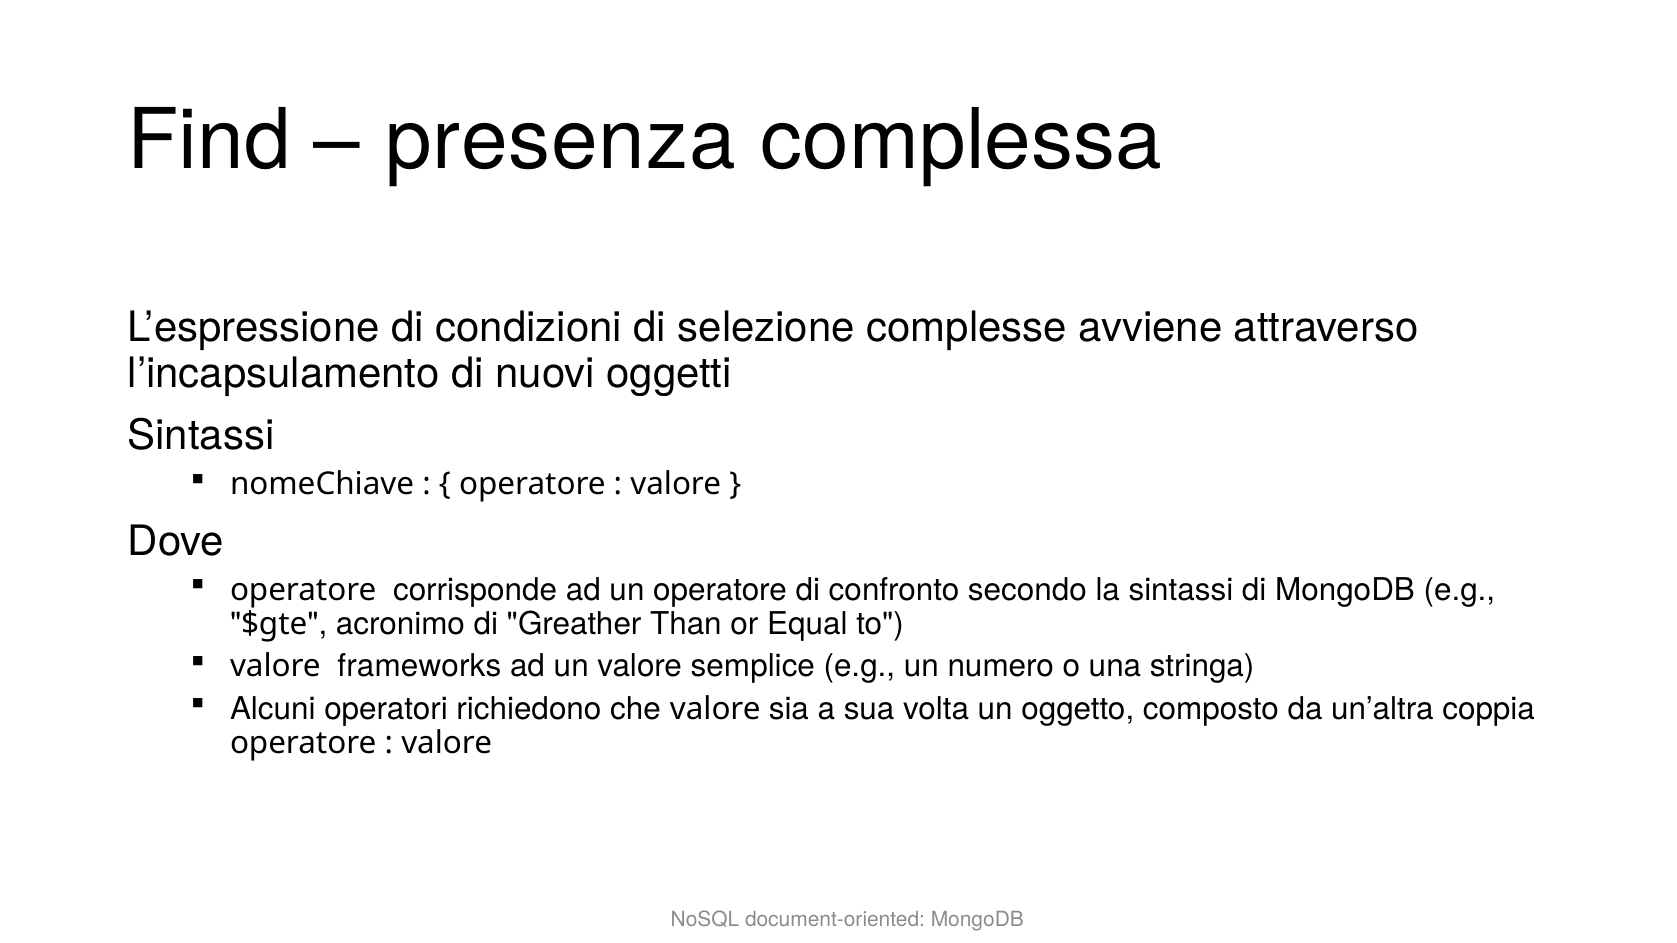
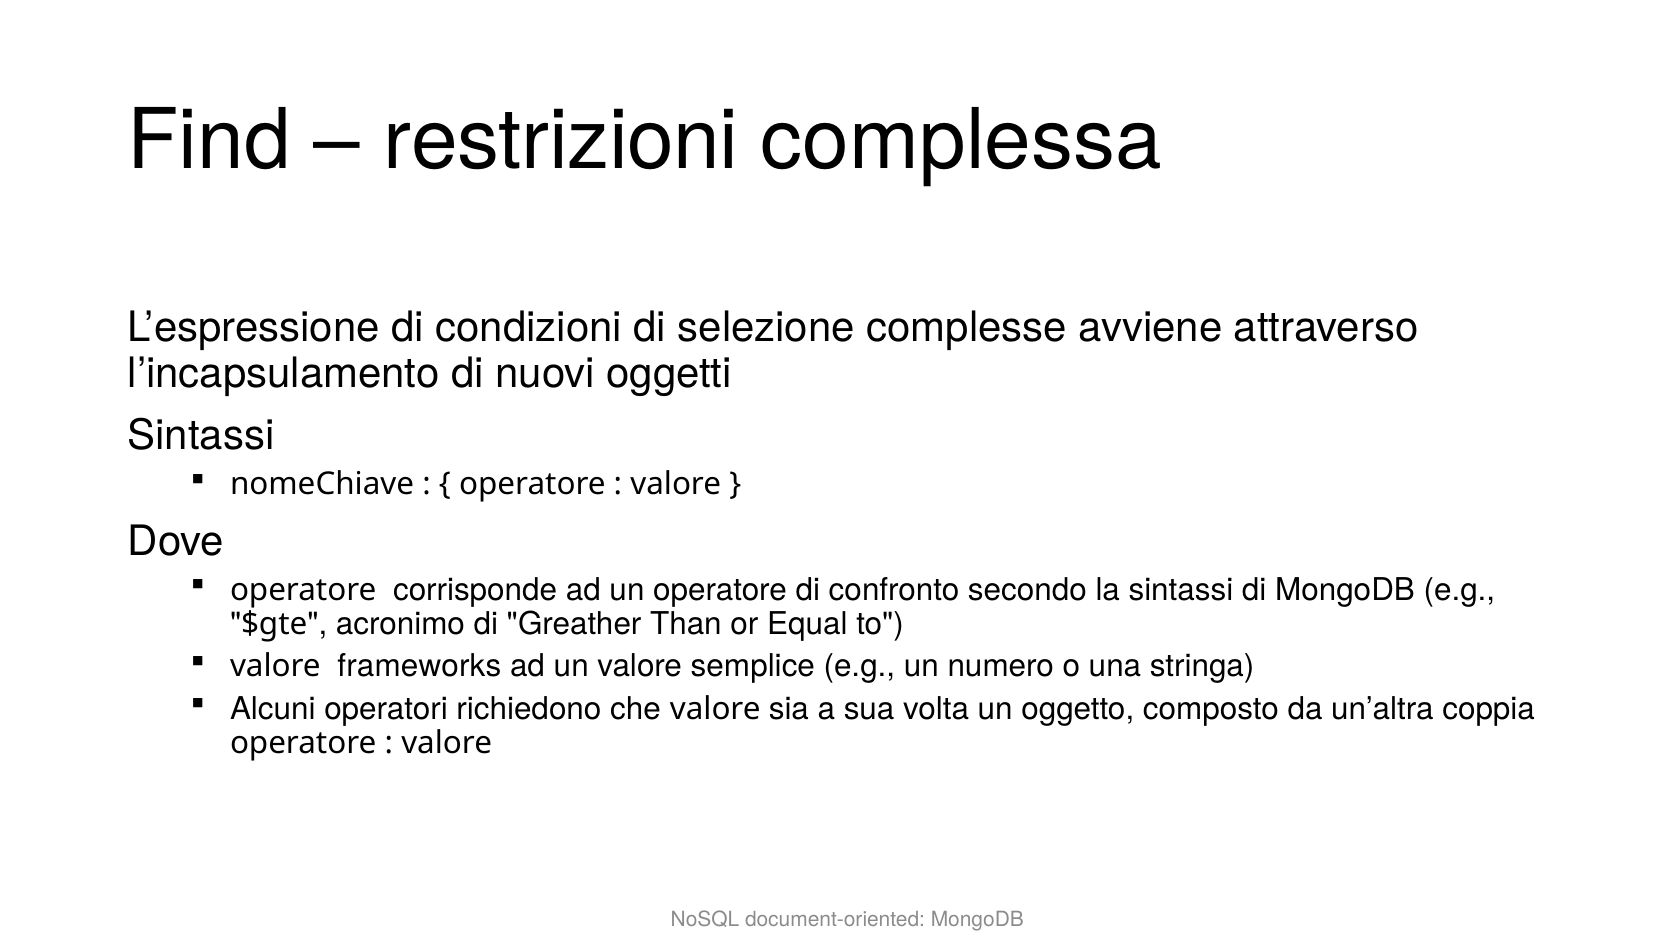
presenza: presenza -> restrizioni
